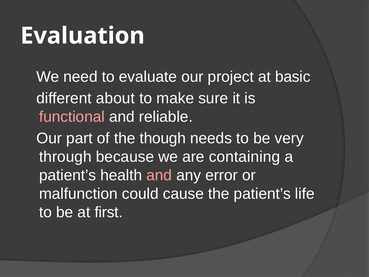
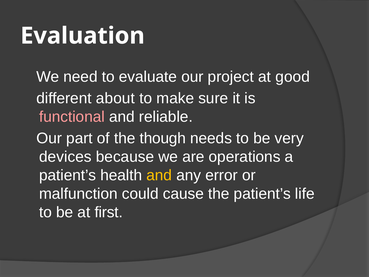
basic: basic -> good
through: through -> devices
containing: containing -> operations
and at (159, 175) colour: pink -> yellow
